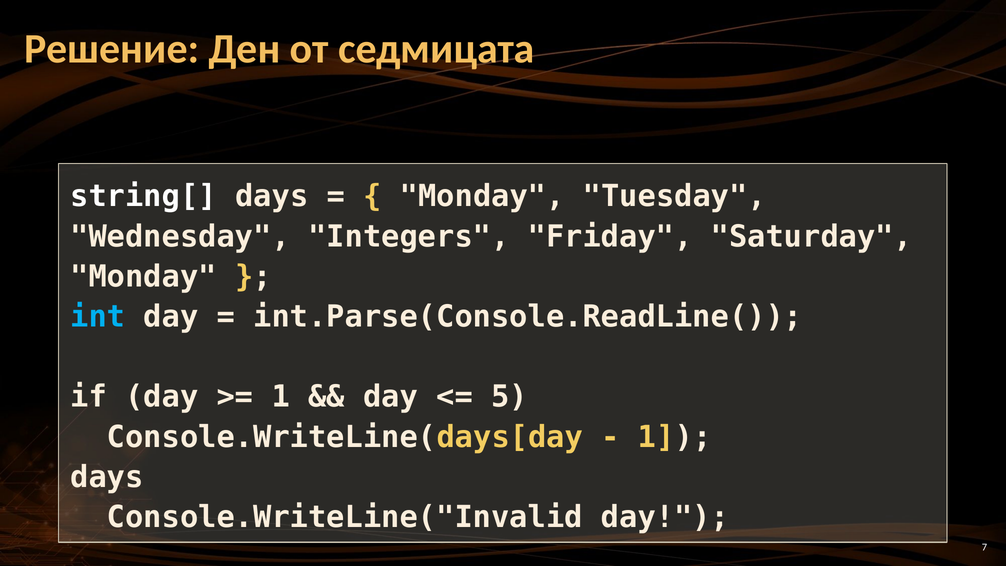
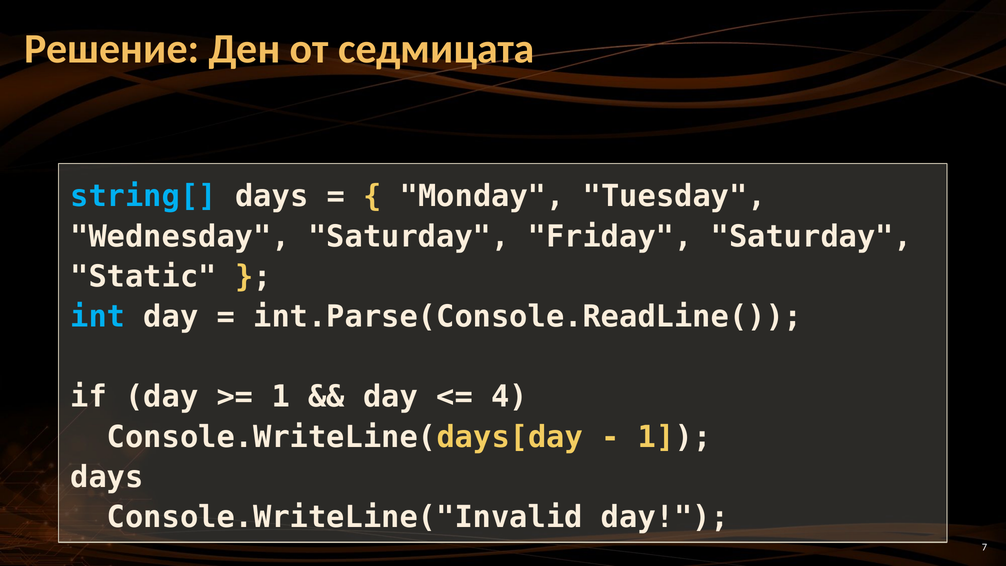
string[ colour: white -> light blue
Wednesday Integers: Integers -> Saturday
Monday at (143, 277): Monday -> Static
5: 5 -> 4
